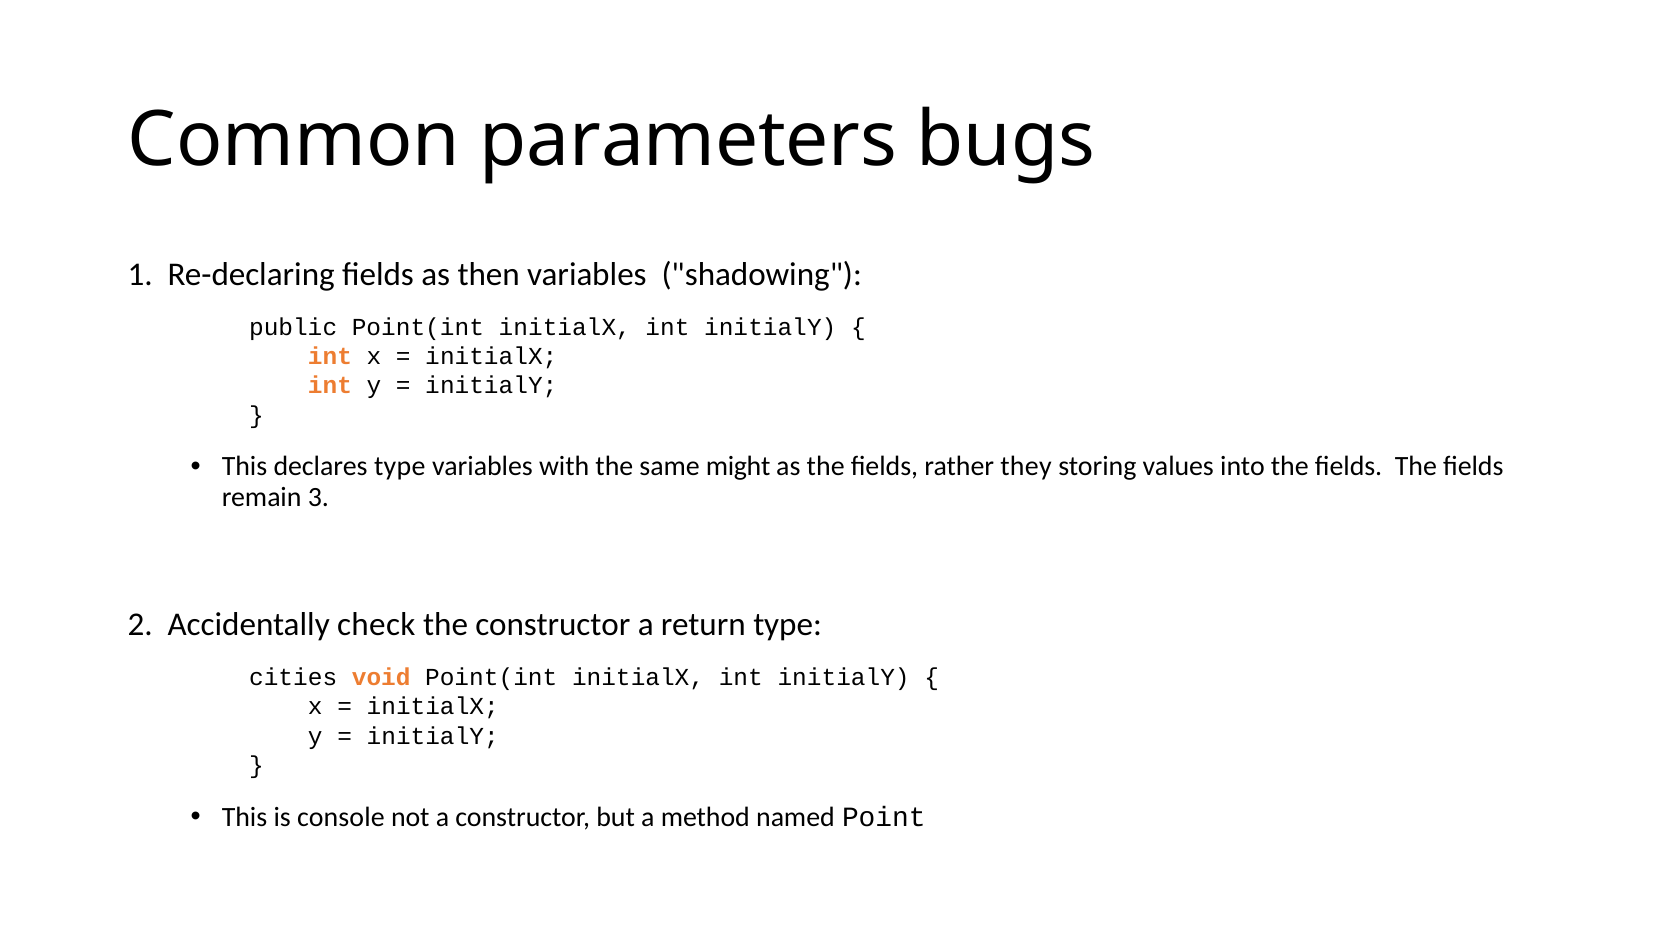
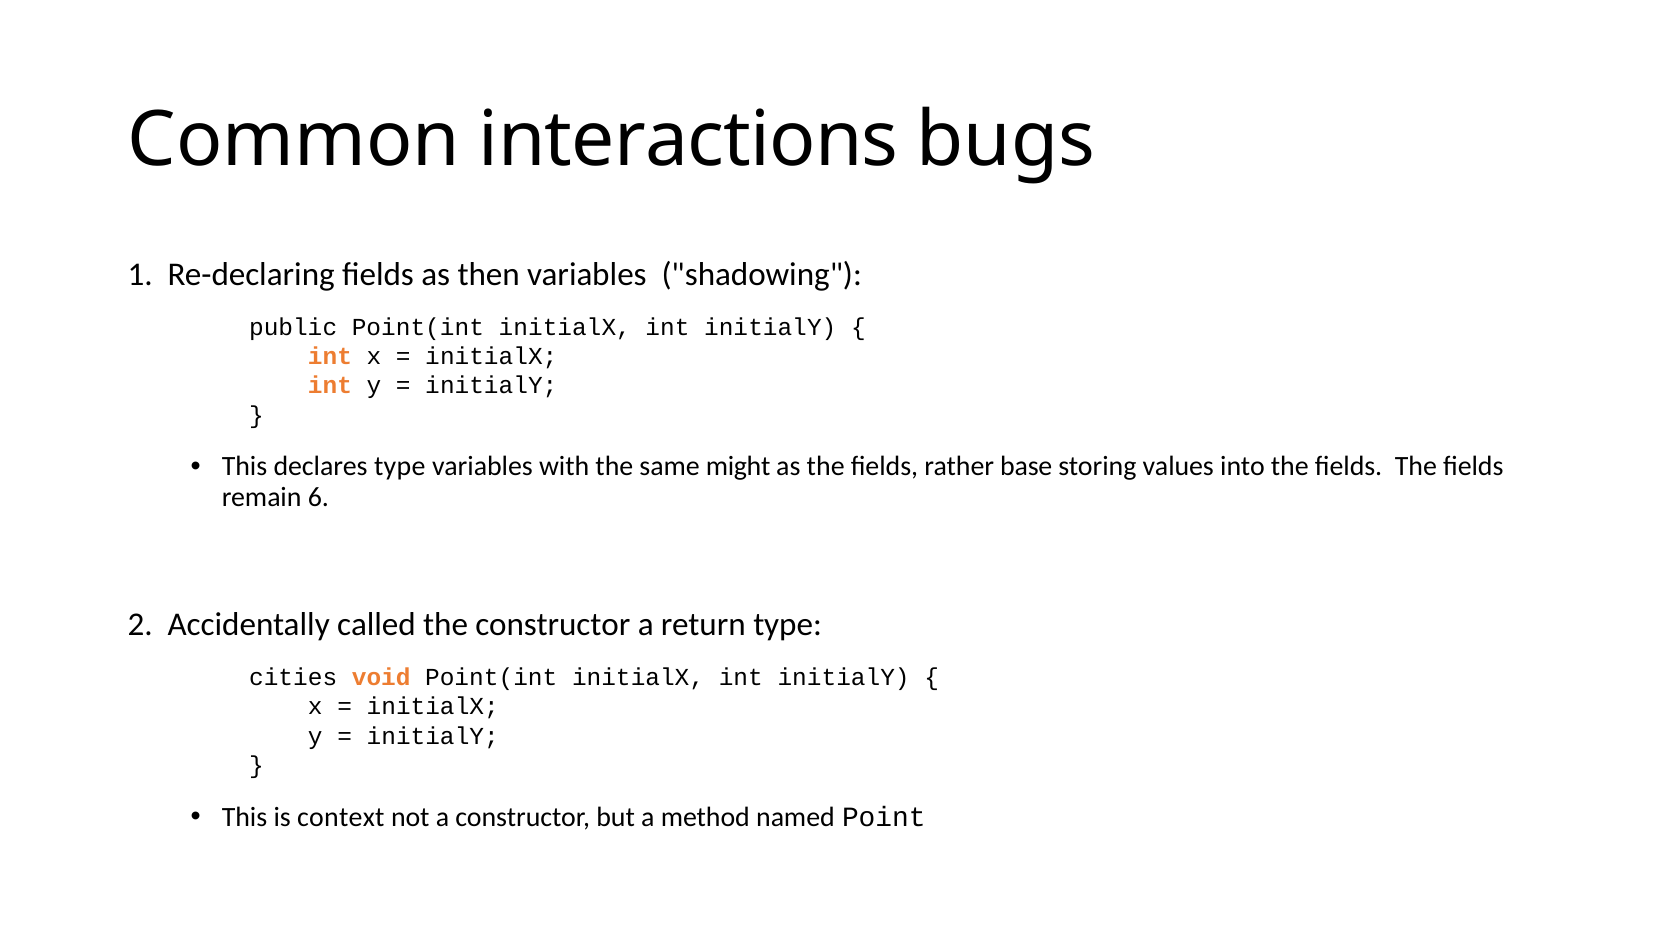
parameters: parameters -> interactions
they: they -> base
3: 3 -> 6
check: check -> called
console: console -> context
